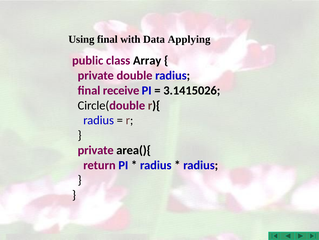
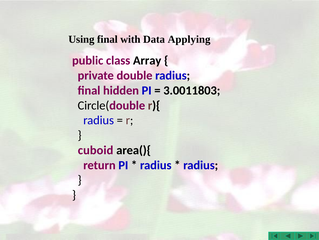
receive: receive -> hidden
3.1415026: 3.1415026 -> 3.0011803
private at (96, 150): private -> cuboid
